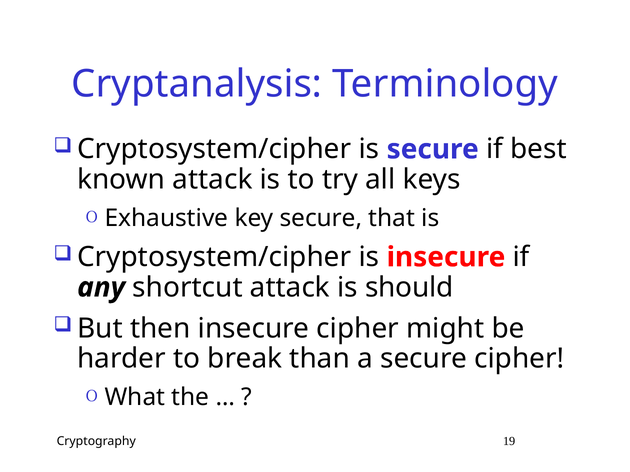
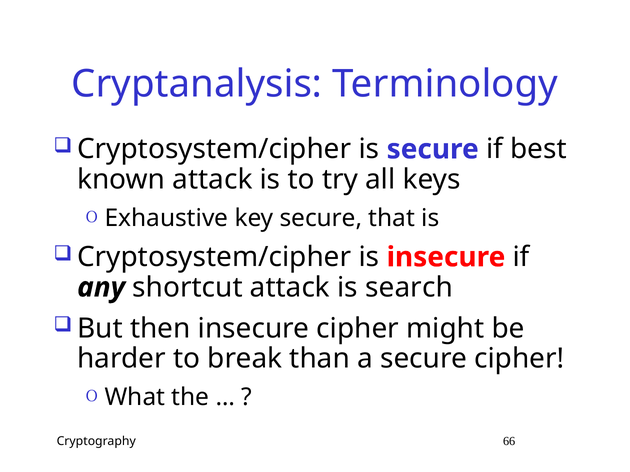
should: should -> search
19: 19 -> 66
